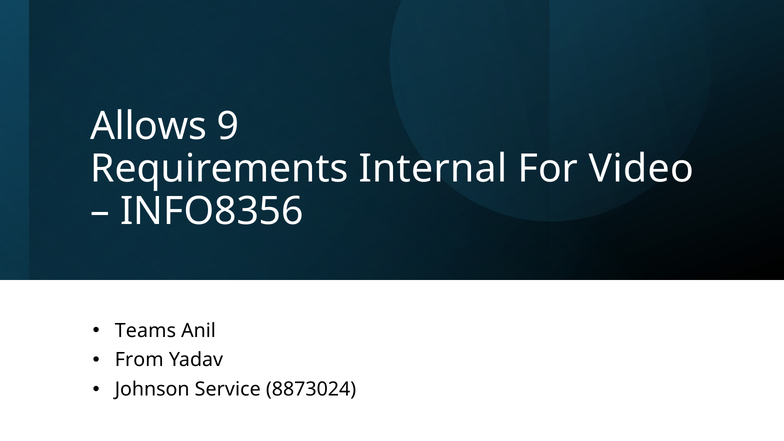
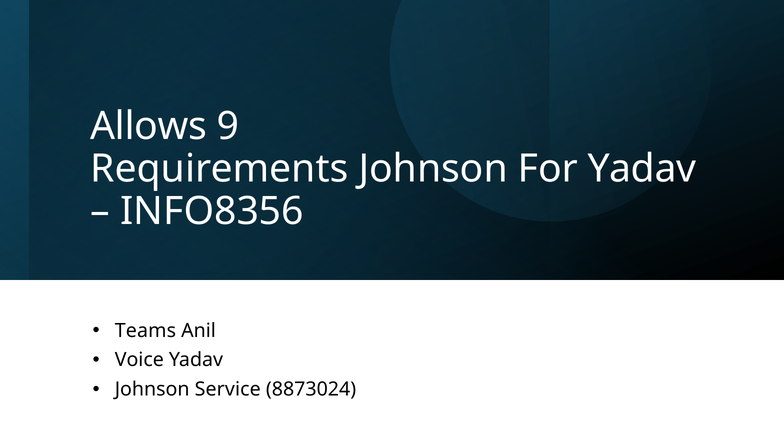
Requirements Internal: Internal -> Johnson
For Video: Video -> Yadav
From: From -> Voice
